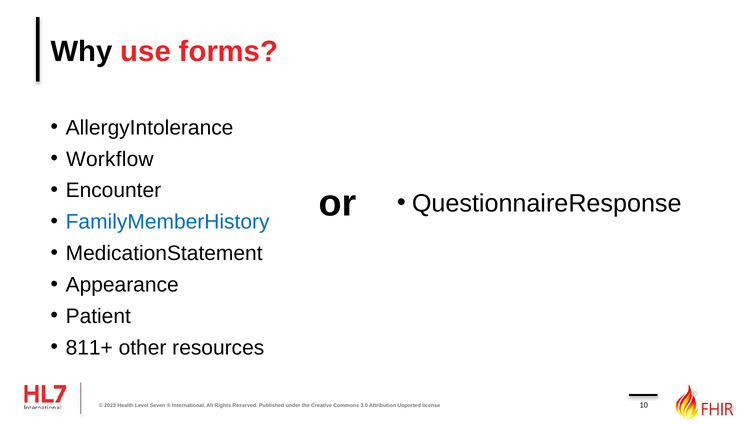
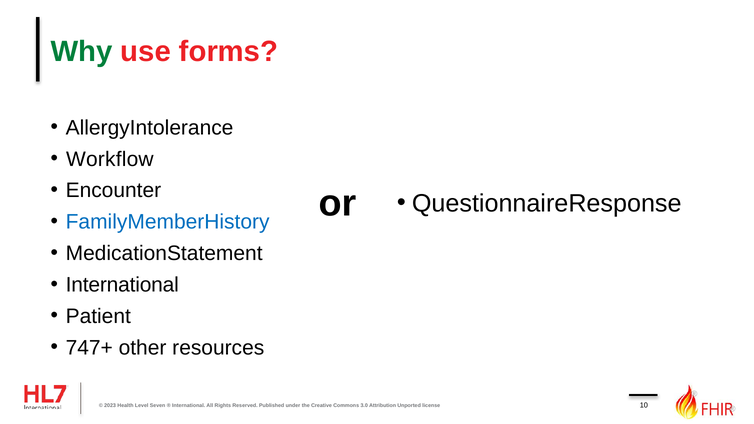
Why colour: black -> green
Appearance at (122, 285): Appearance -> International
811+: 811+ -> 747+
